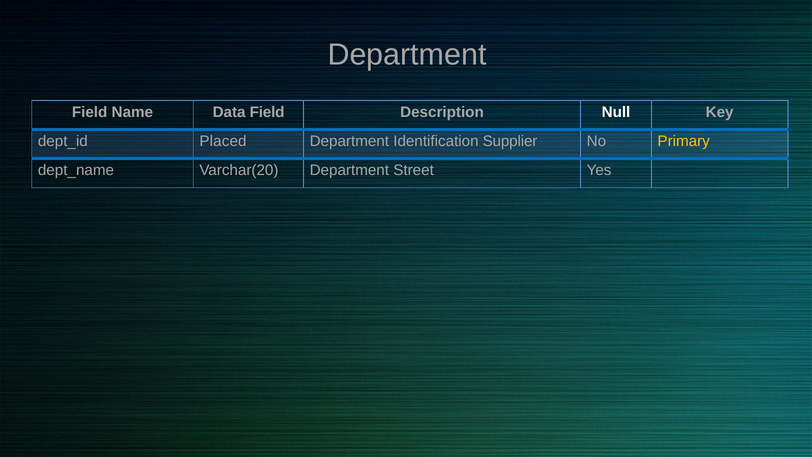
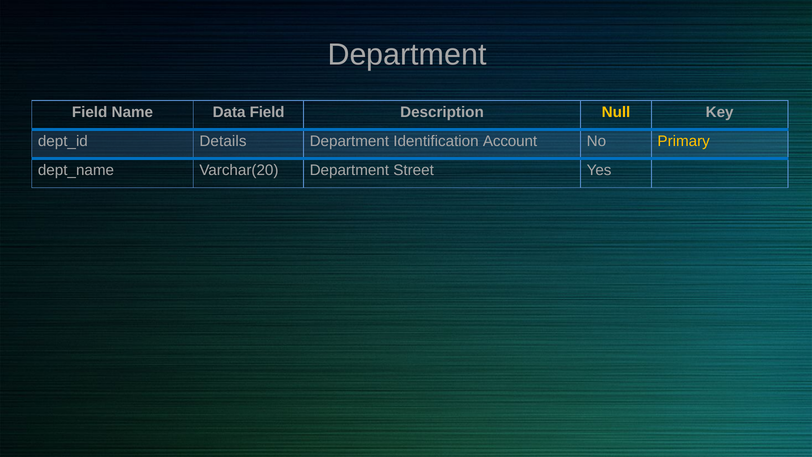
Null colour: white -> yellow
Placed: Placed -> Details
Supplier: Supplier -> Account
